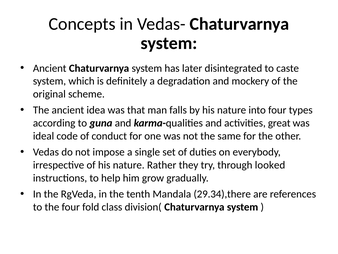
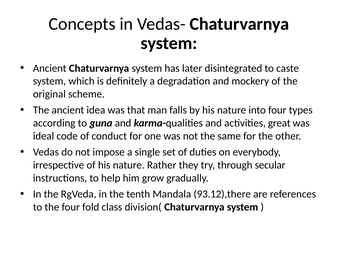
looked: looked -> secular
29.34),there: 29.34),there -> 93.12),there
